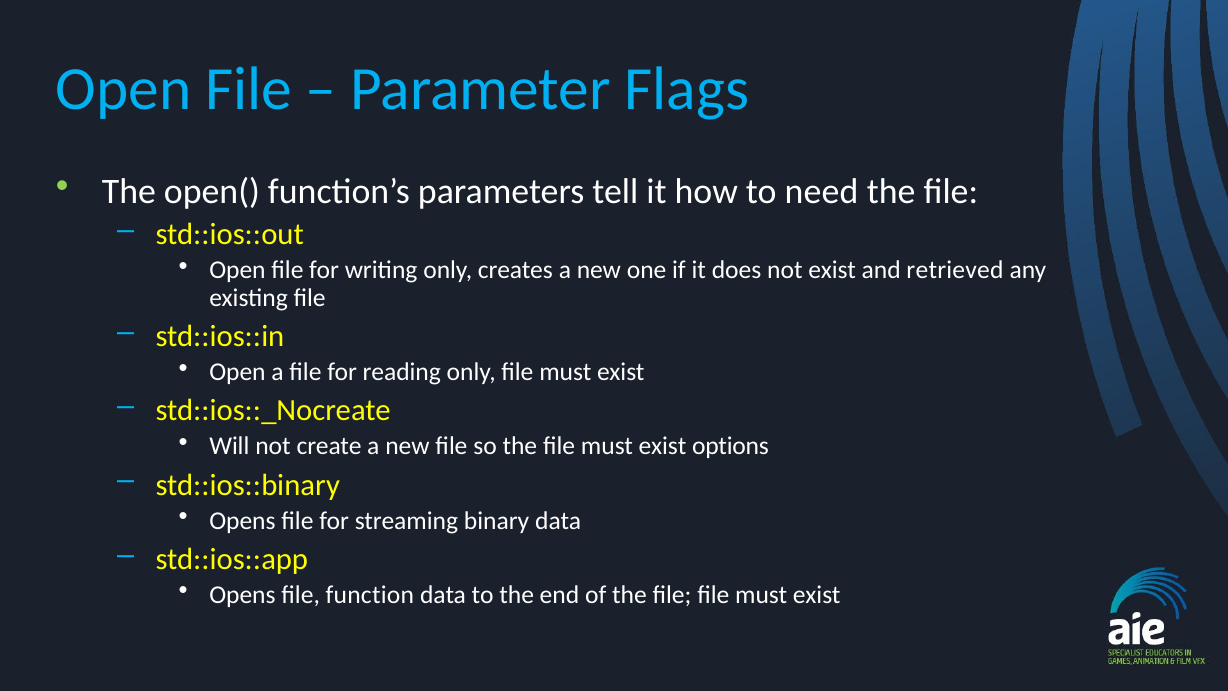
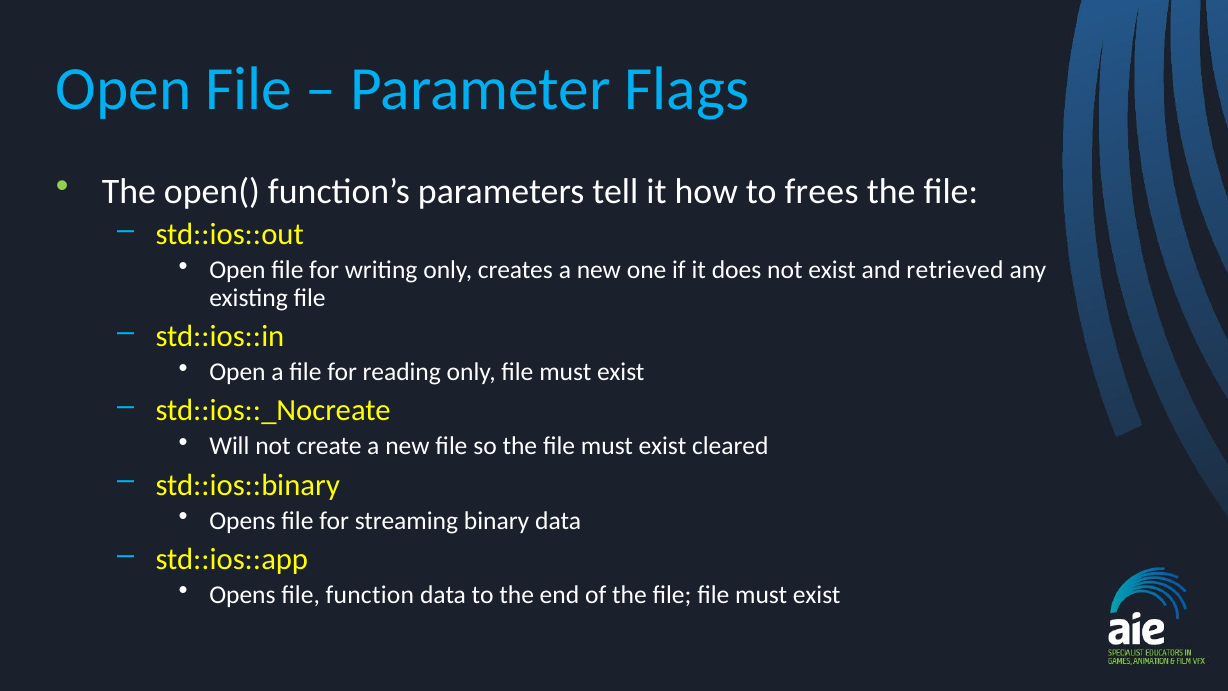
need: need -> frees
options: options -> cleared
